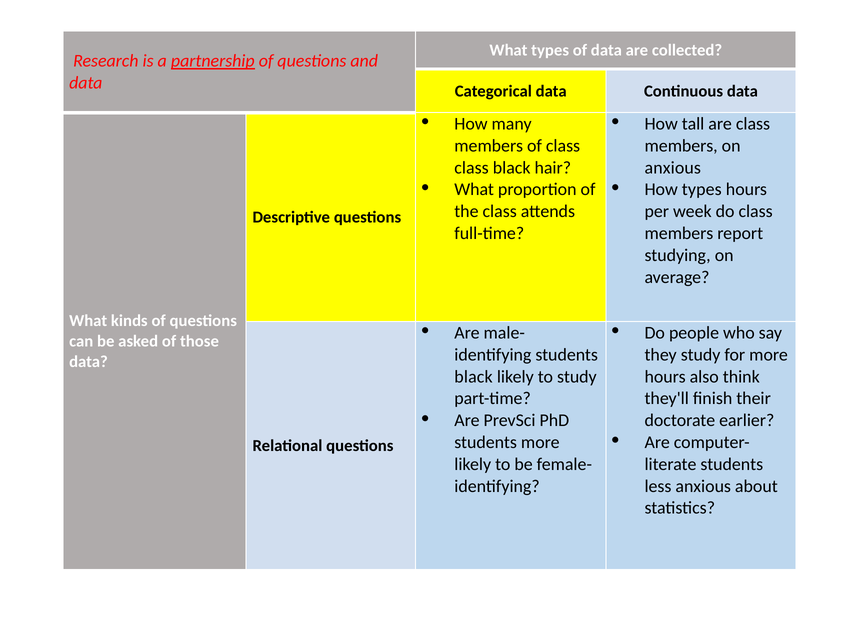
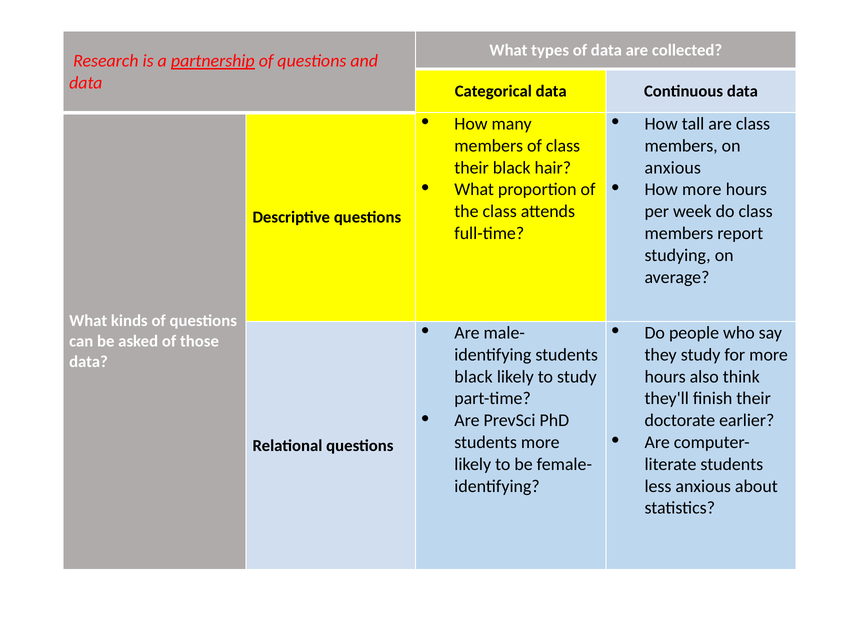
class at (472, 168): class -> their
How types: types -> more
